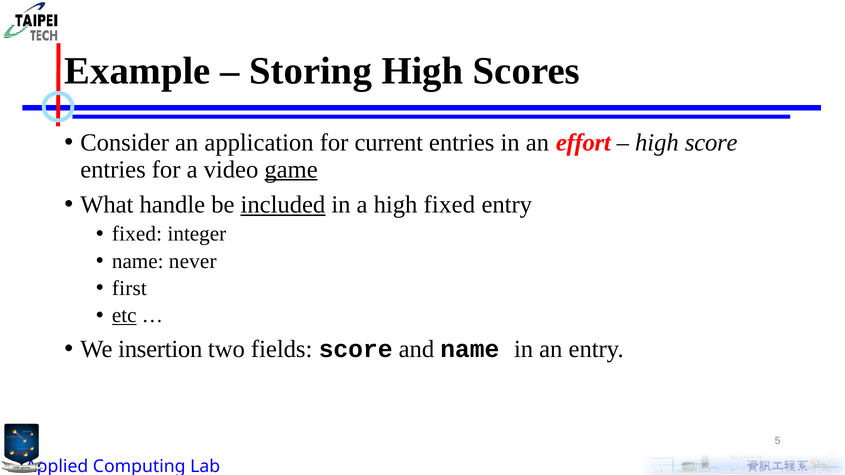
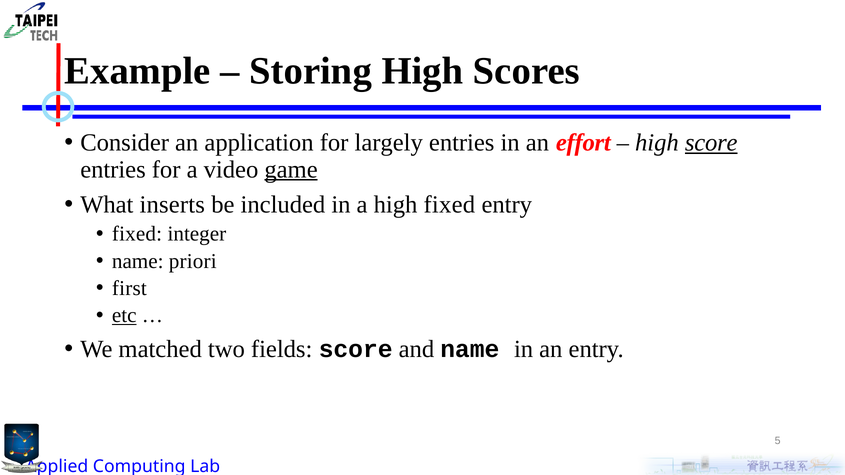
current: current -> largely
score at (711, 143) underline: none -> present
handle: handle -> inserts
included underline: present -> none
never: never -> priori
insertion: insertion -> matched
